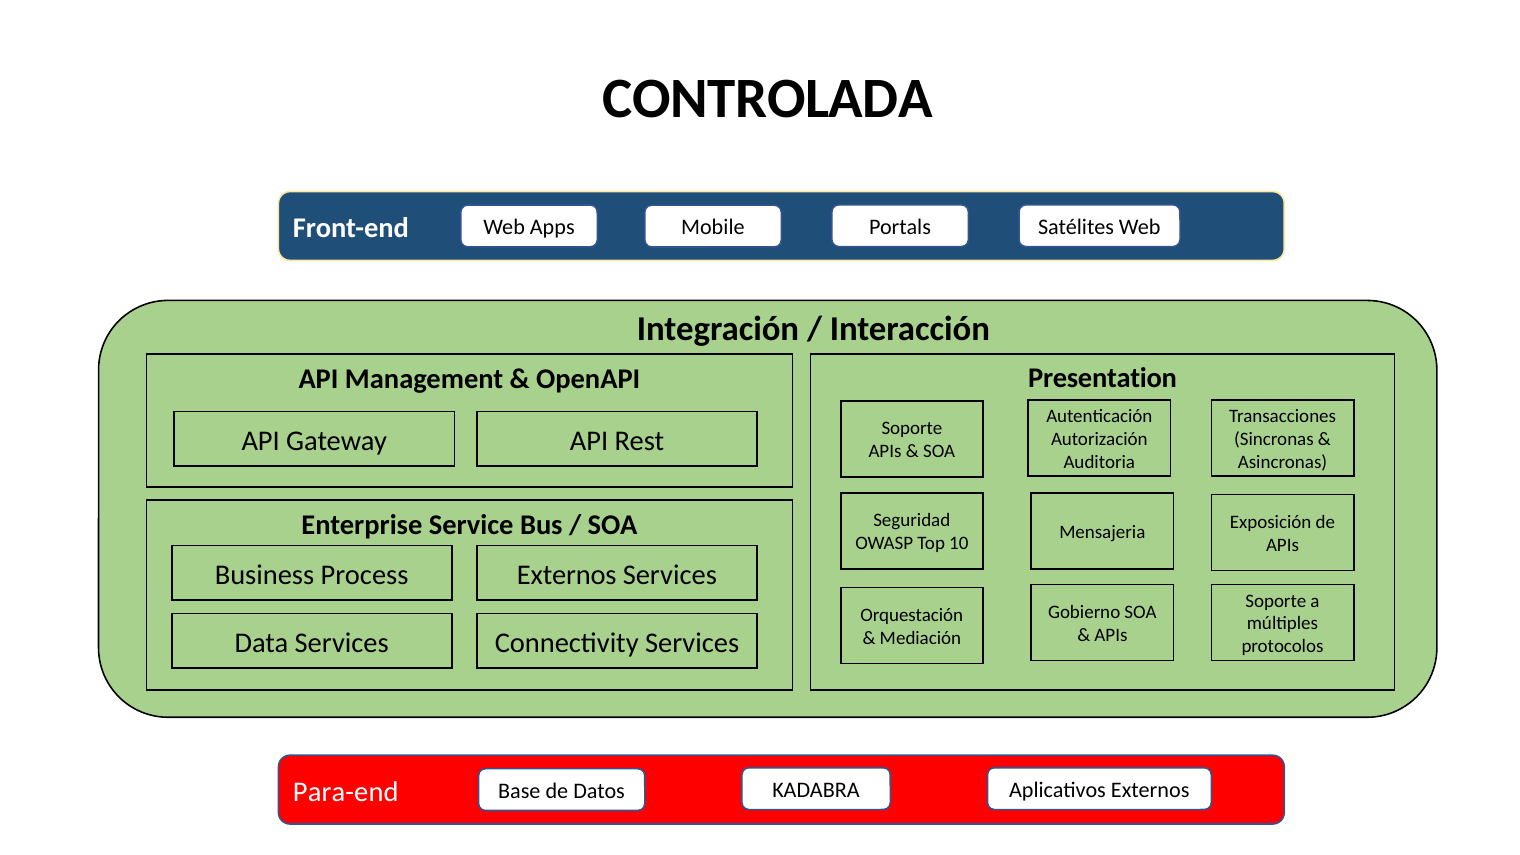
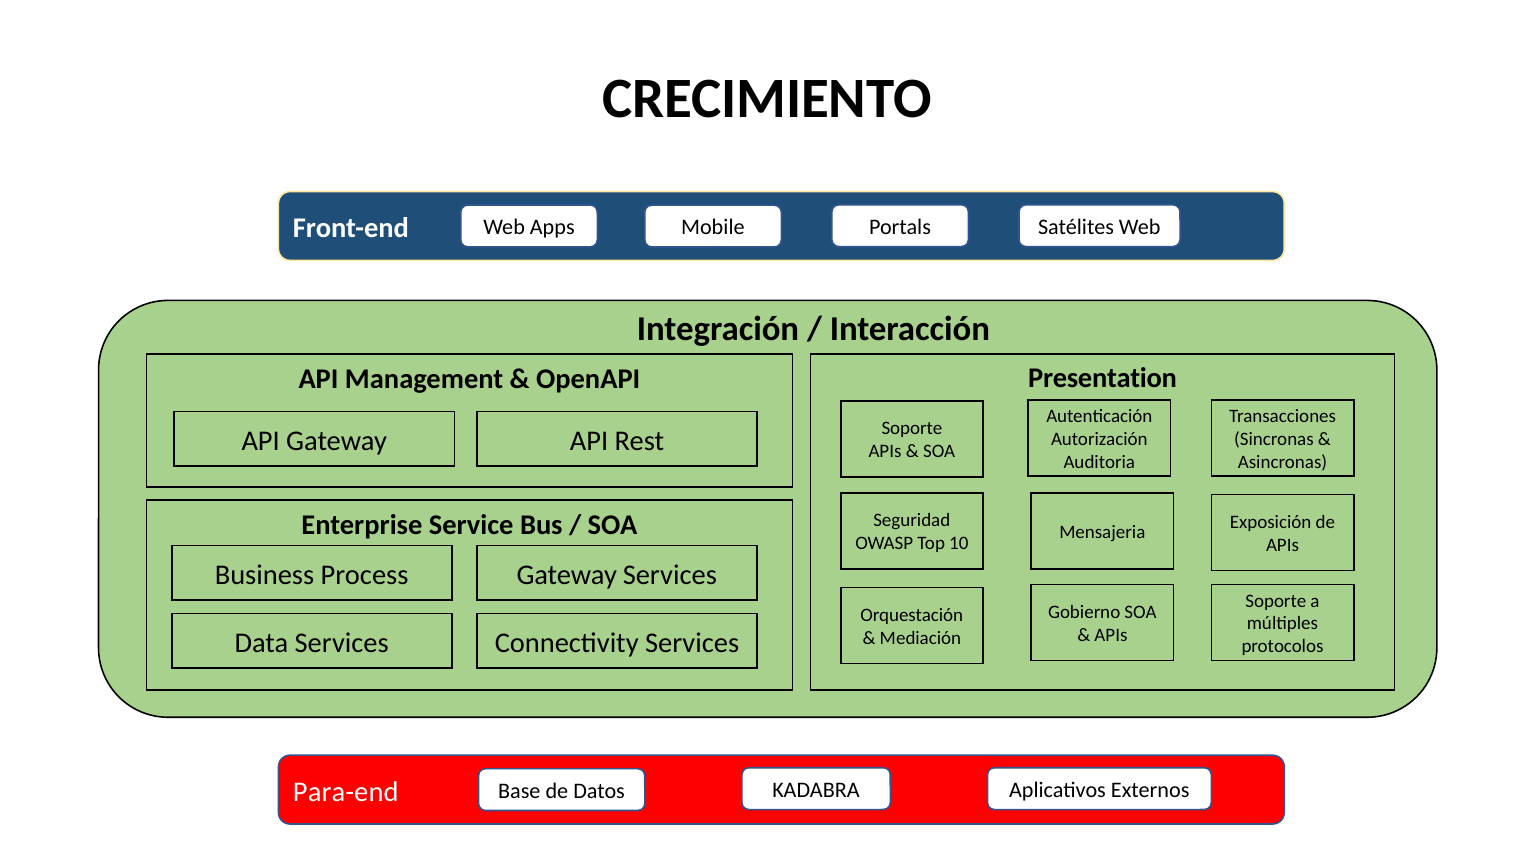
CONTROLADA: CONTROLADA -> CRECIMIENTO
Process Externos: Externos -> Gateway
